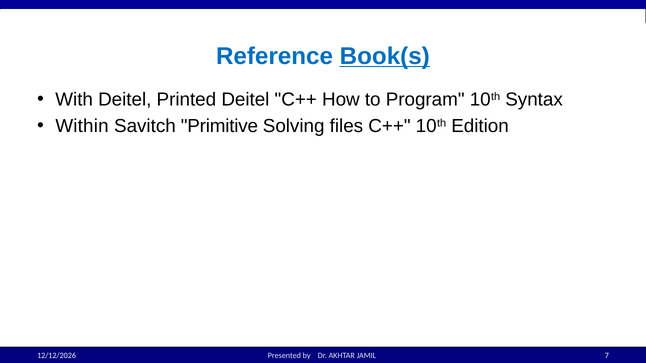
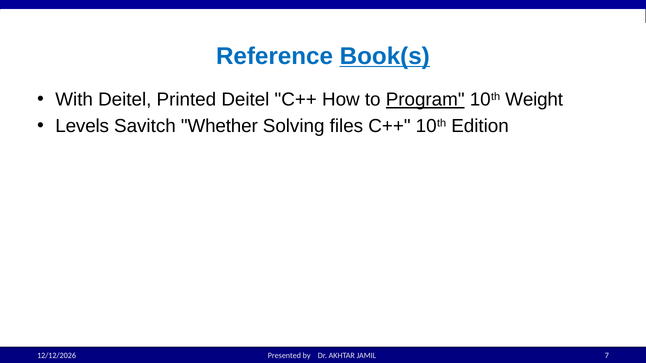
Program underline: none -> present
Syntax: Syntax -> Weight
Within: Within -> Levels
Primitive: Primitive -> Whether
